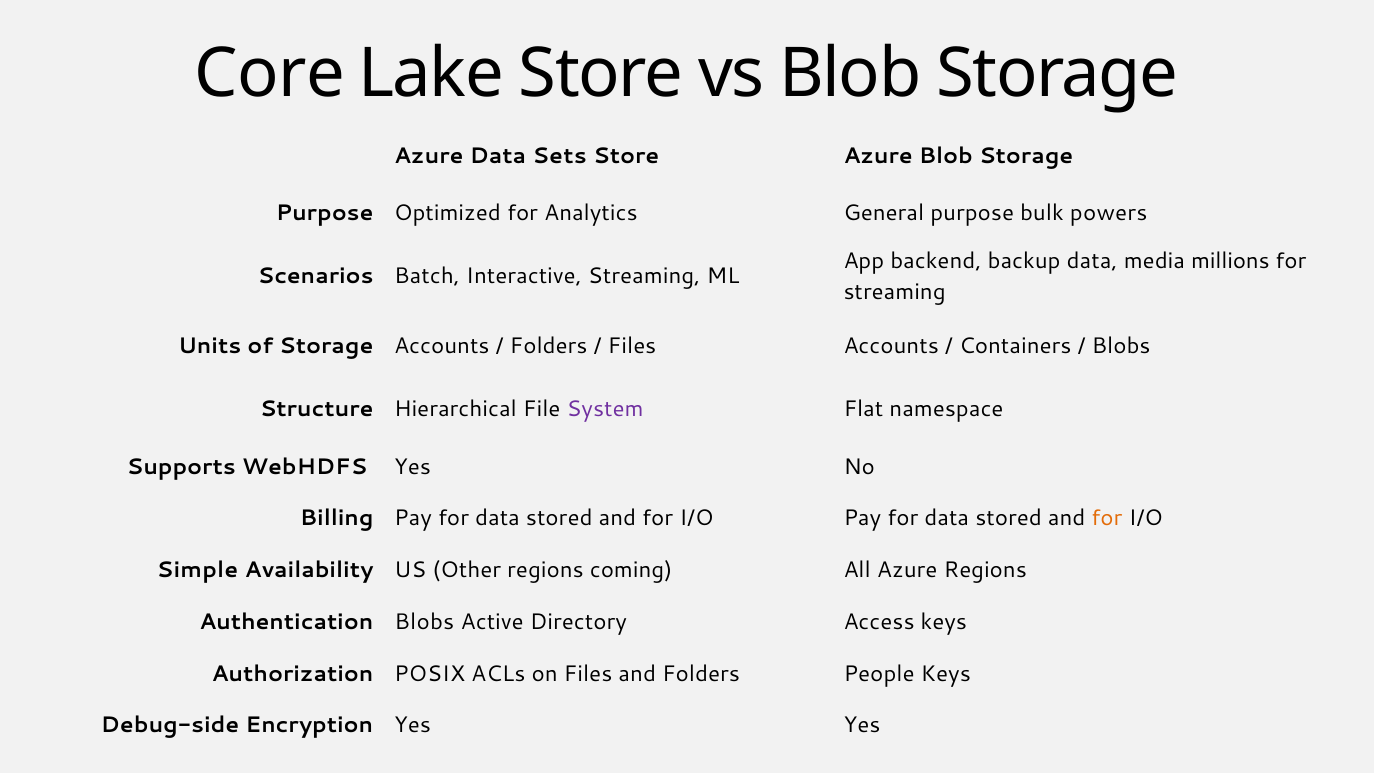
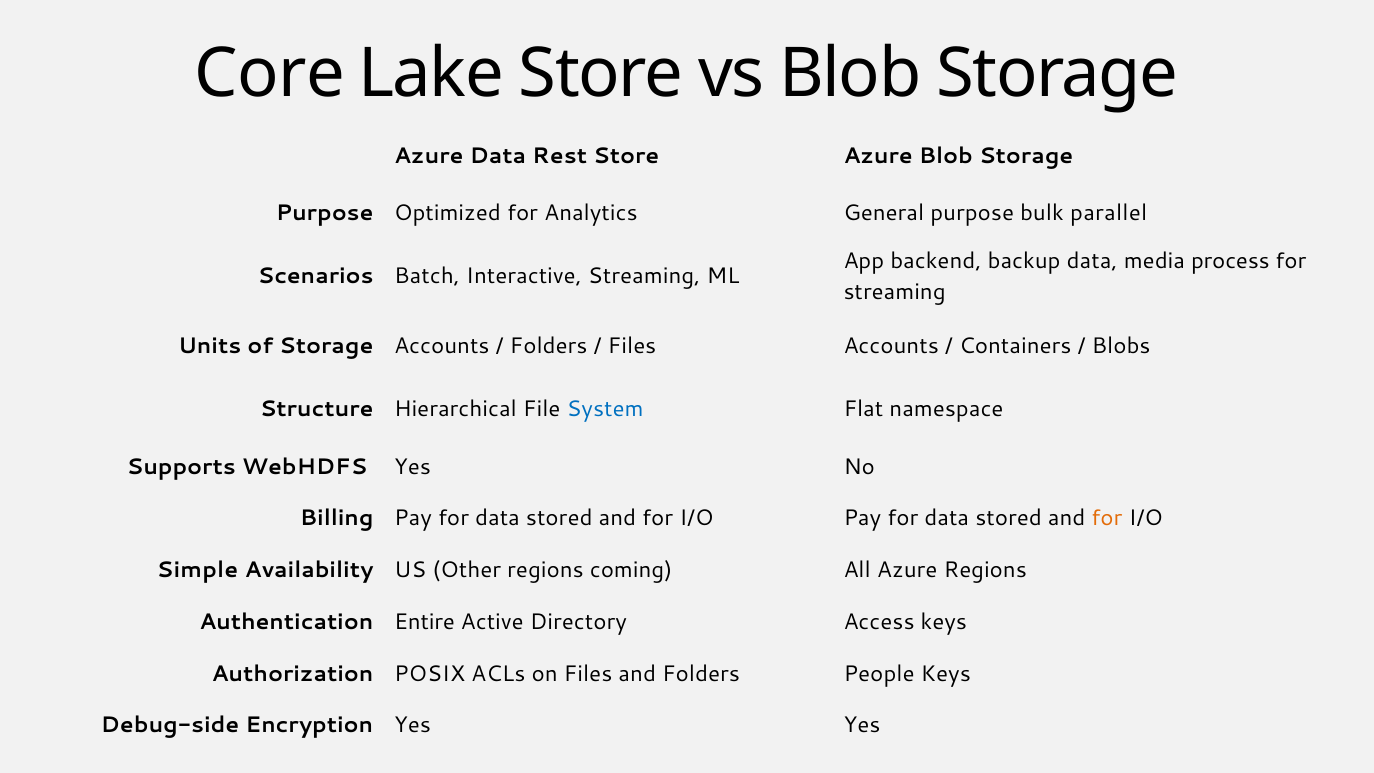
Sets: Sets -> Rest
powers: powers -> parallel
millions: millions -> process
System colour: purple -> blue
Authentication Blobs: Blobs -> Entire
